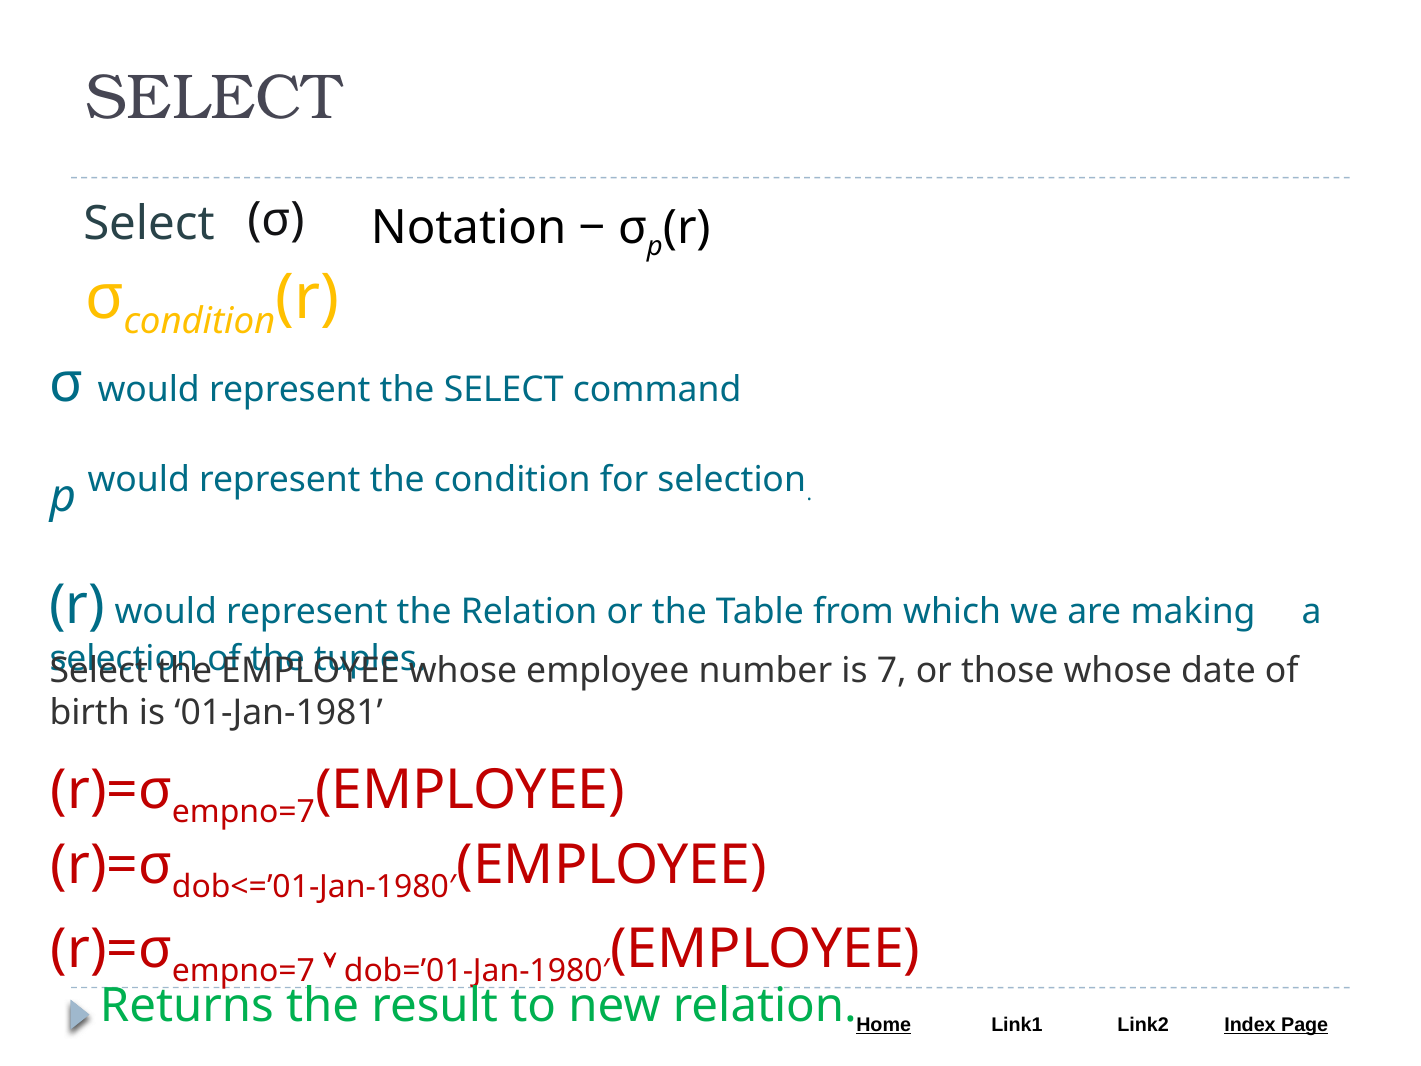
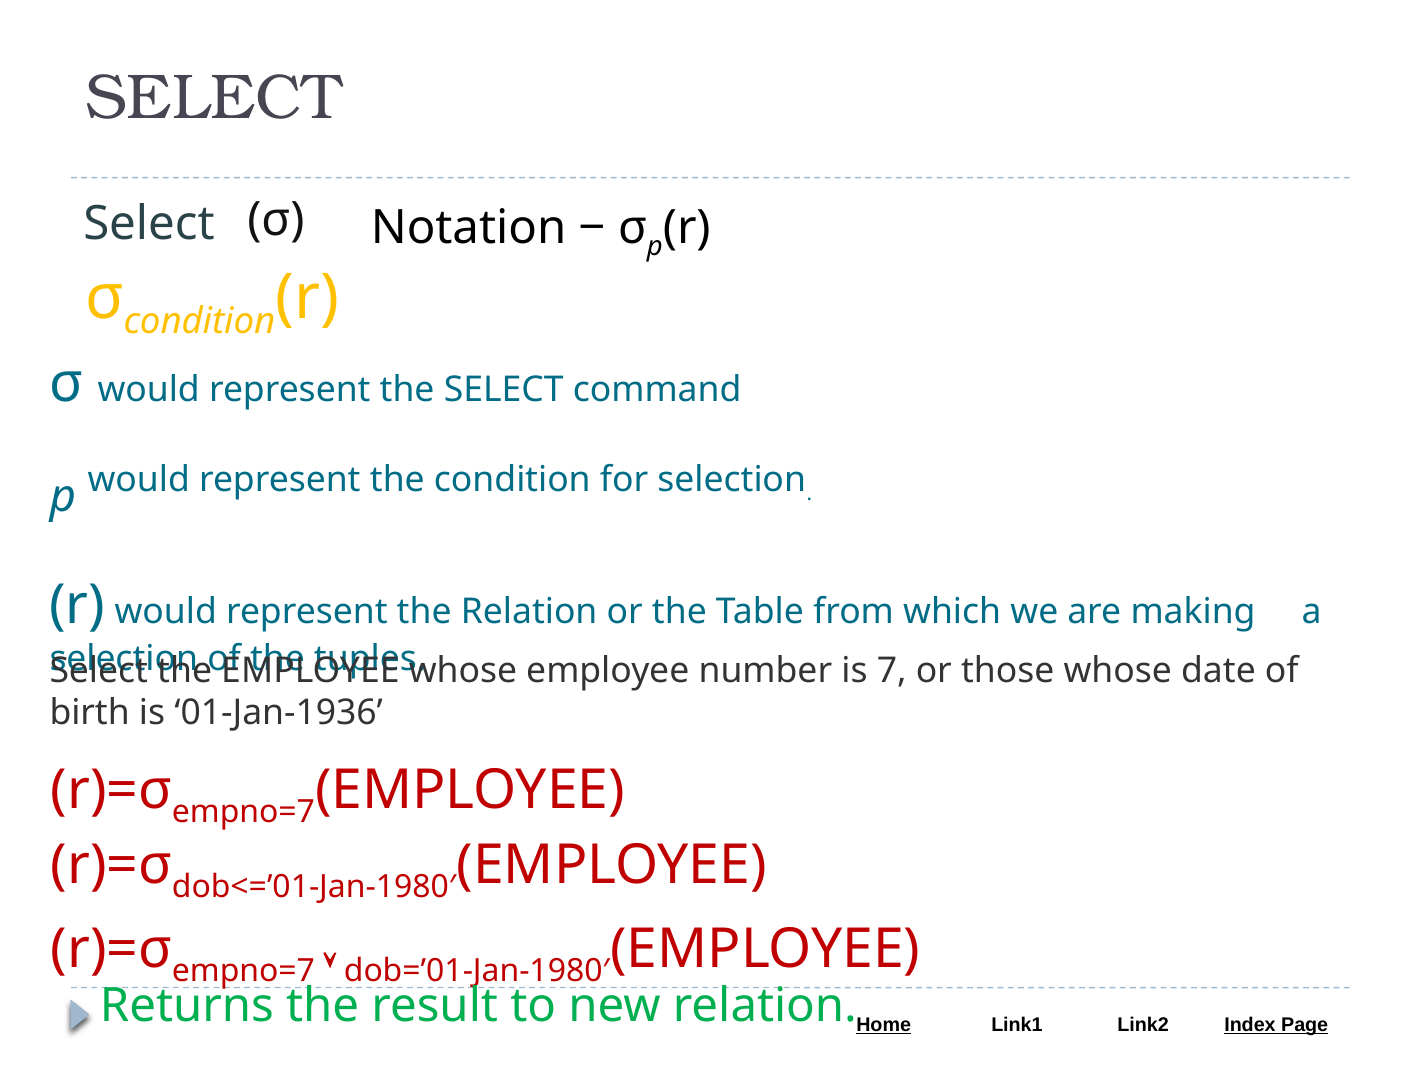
01-Jan-1981: 01-Jan-1981 -> 01-Jan-1936
